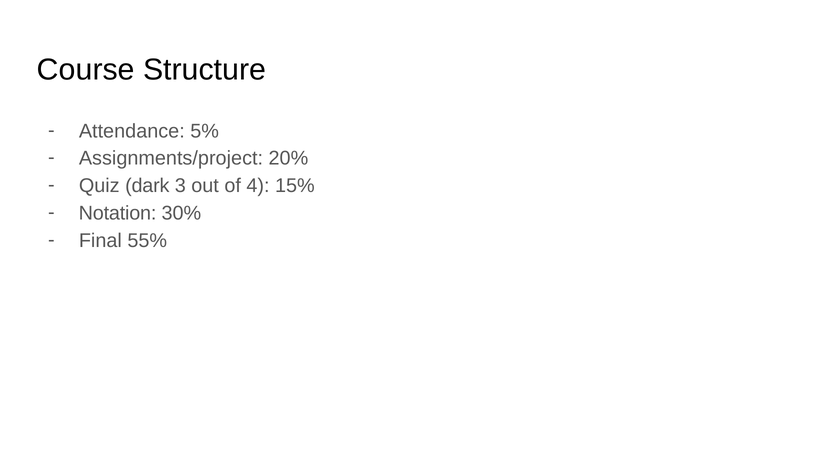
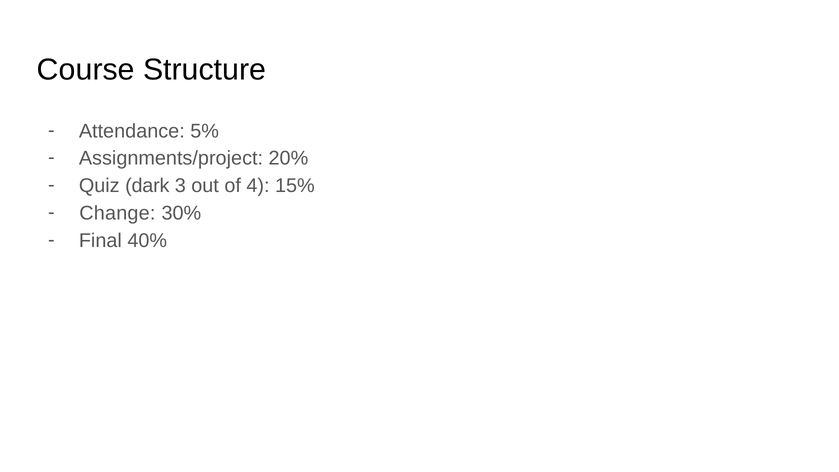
Notation: Notation -> Change
55%: 55% -> 40%
